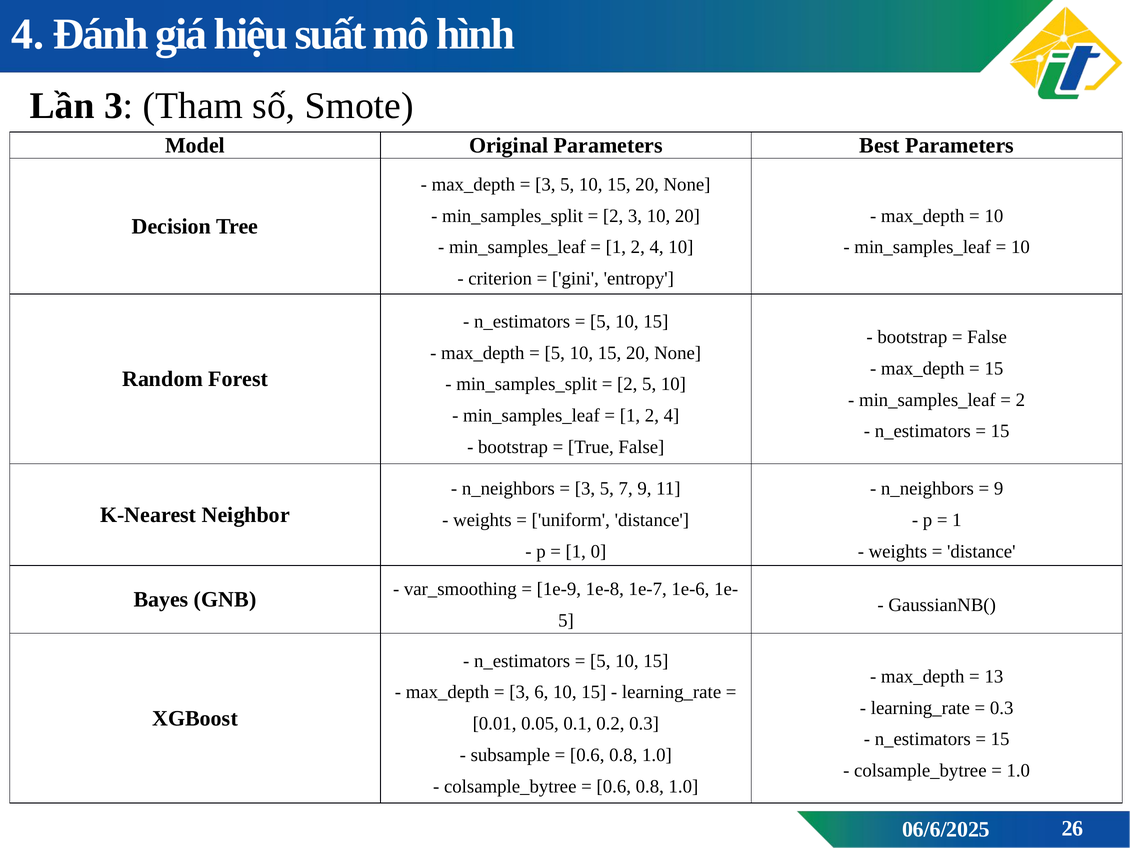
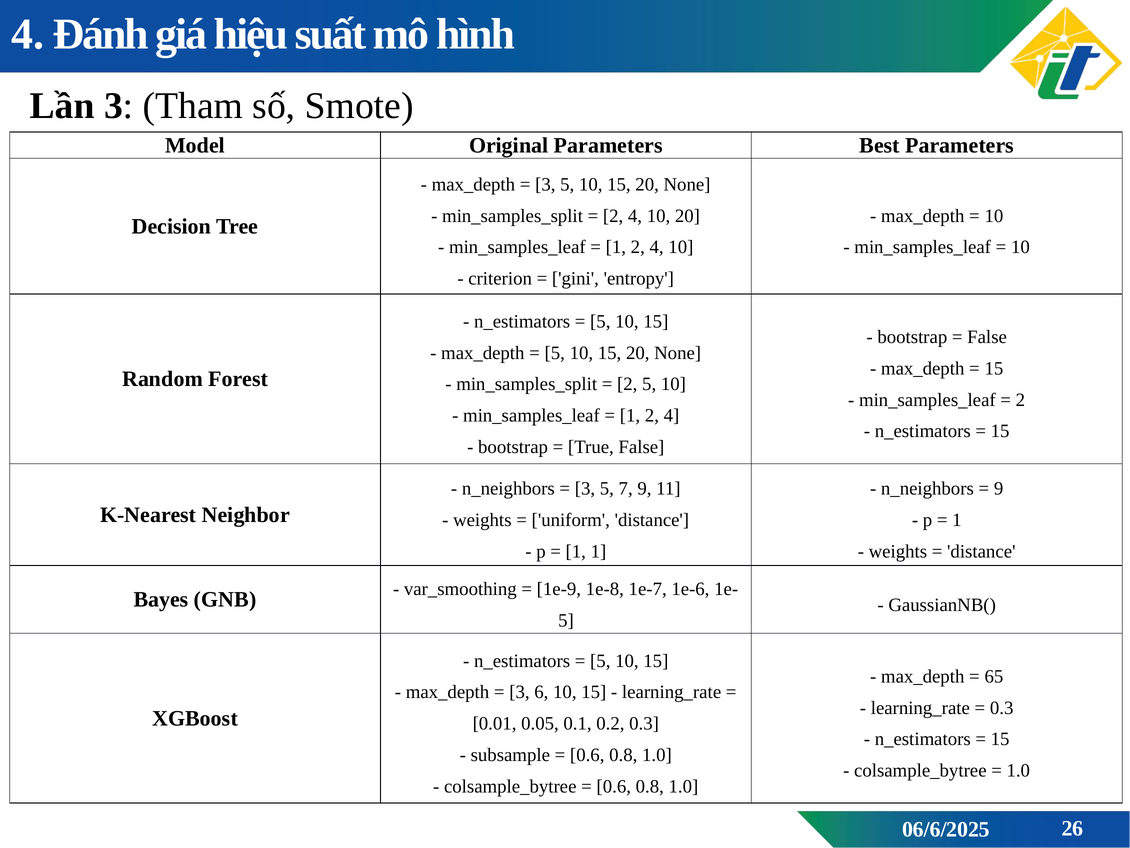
3 at (635, 216): 3 -> 4
1 0: 0 -> 1
13: 13 -> 65
